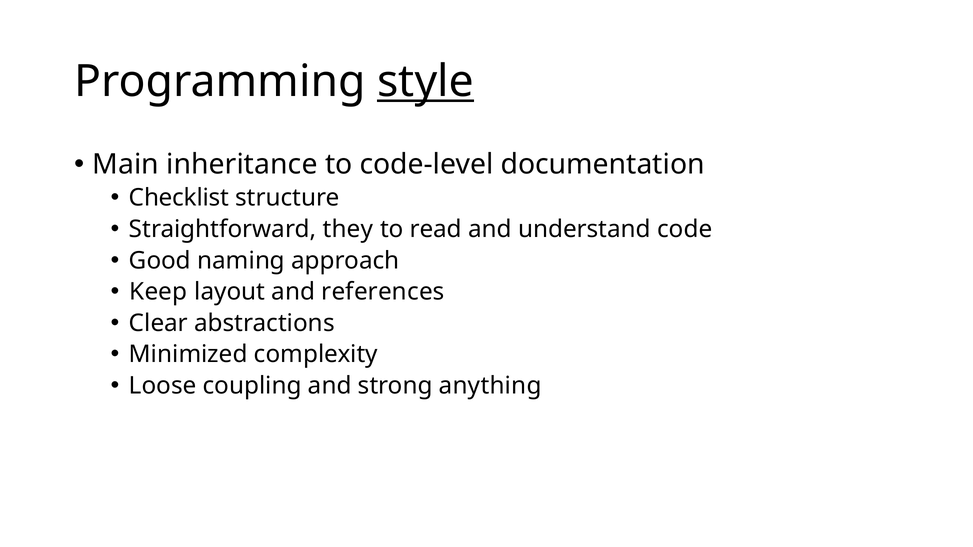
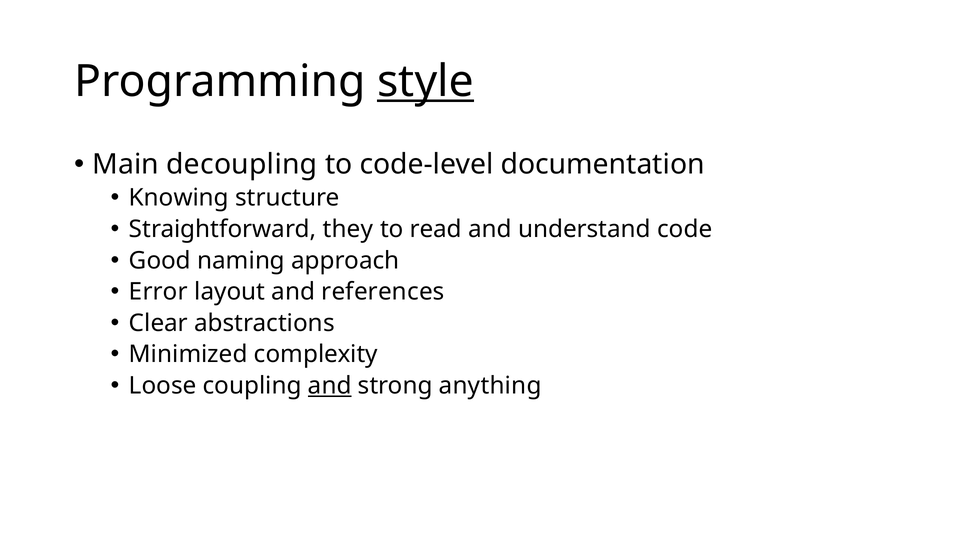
inheritance: inheritance -> decoupling
Checklist: Checklist -> Knowing
Keep: Keep -> Error
and at (330, 386) underline: none -> present
